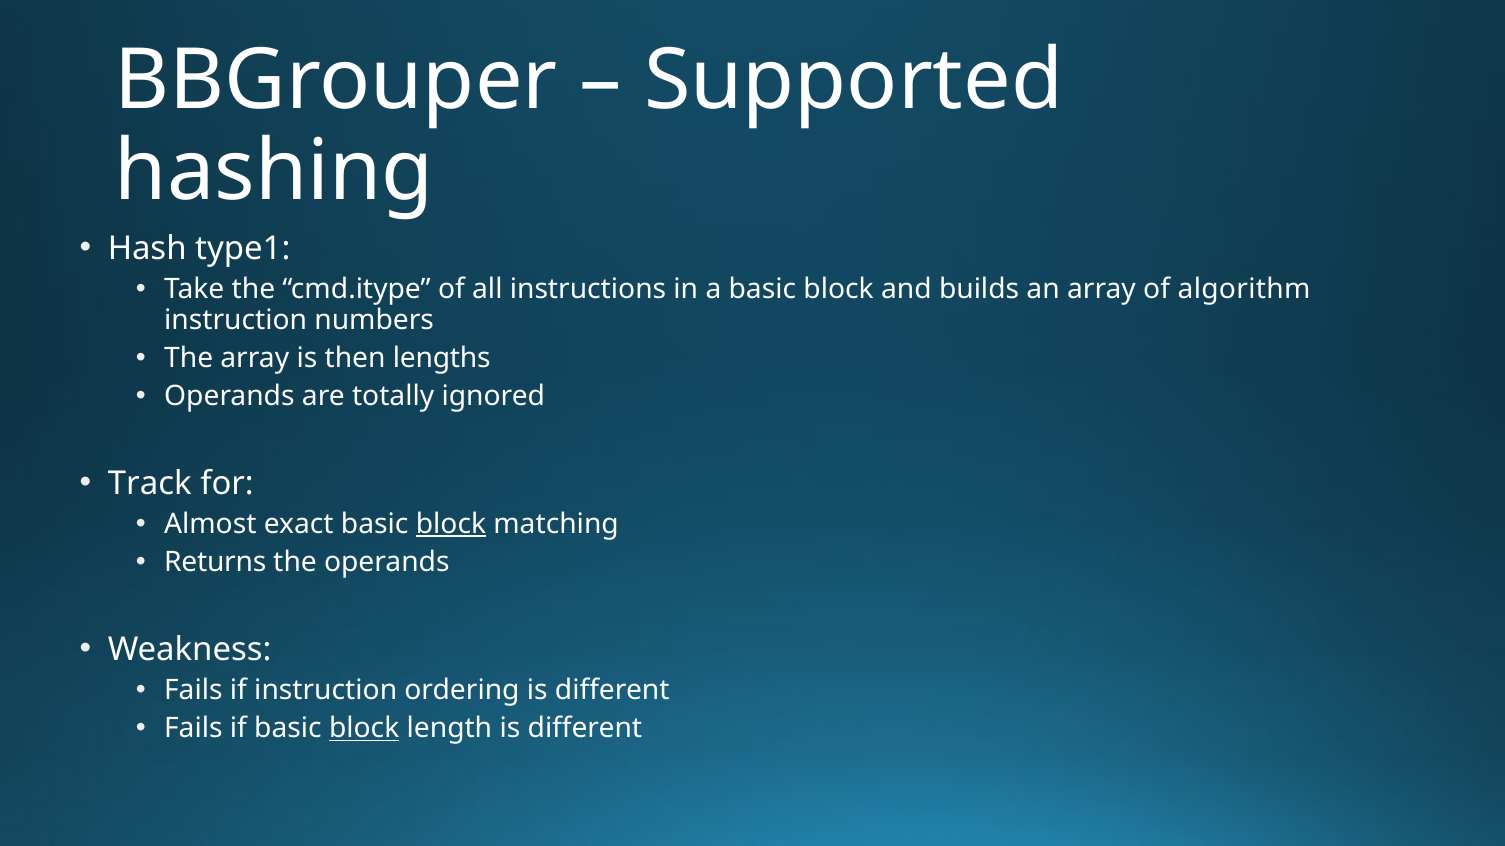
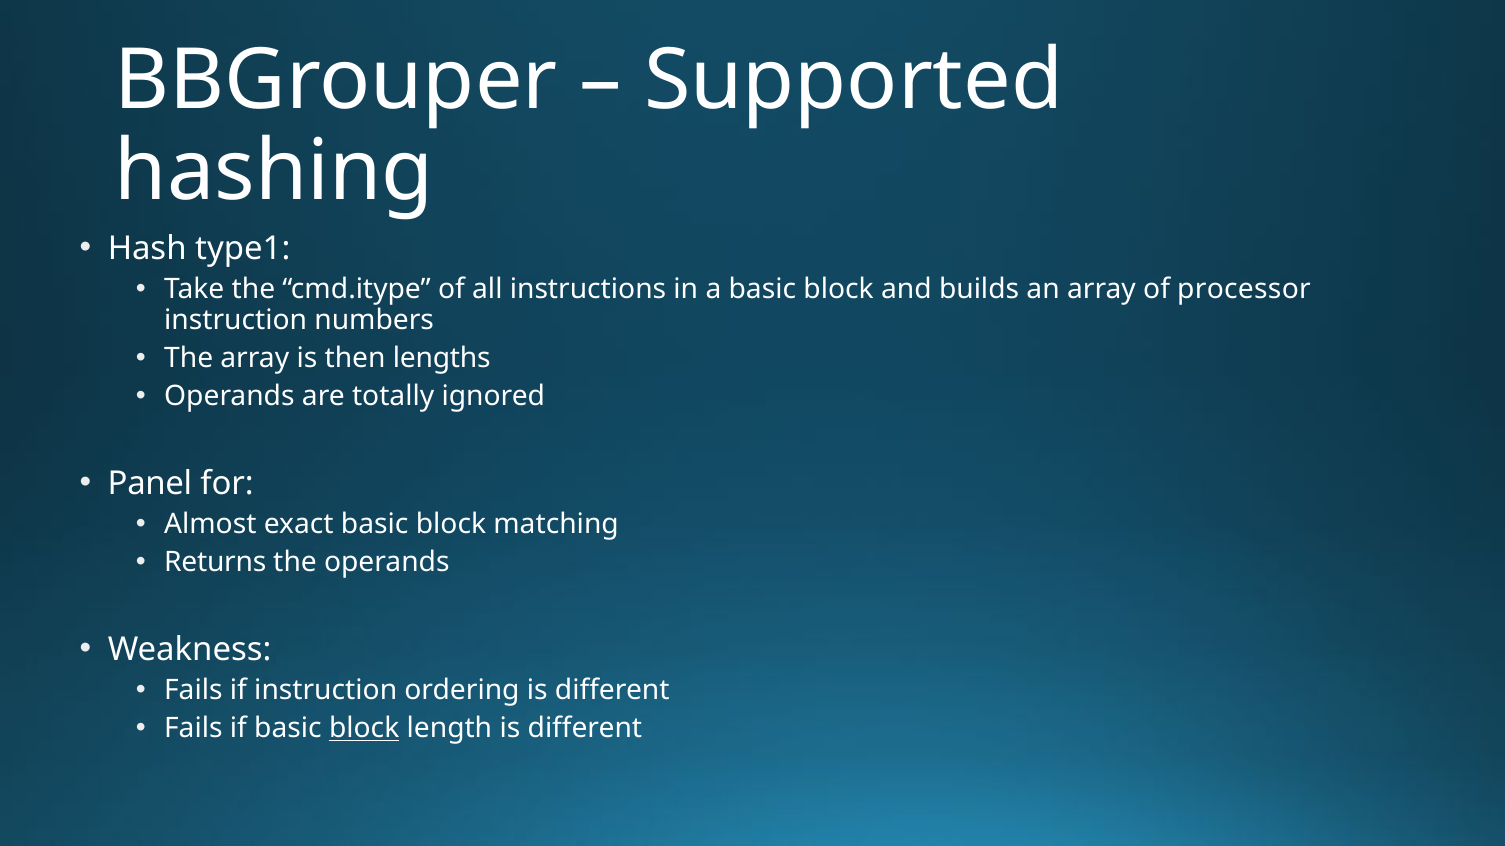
algorithm: algorithm -> processor
Track: Track -> Panel
block at (451, 524) underline: present -> none
